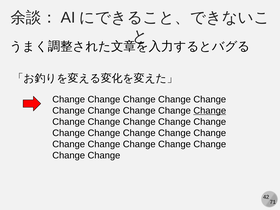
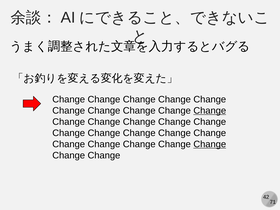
Change at (210, 144) underline: none -> present
